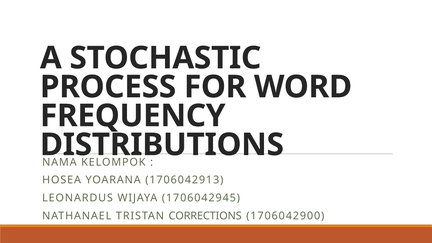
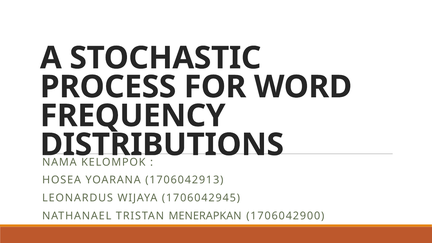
CORRECTIONS: CORRECTIONS -> MENERAPKAN
